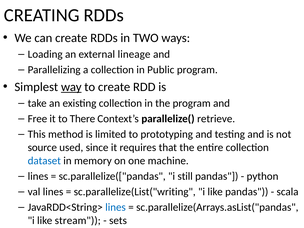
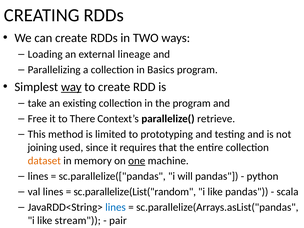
Public: Public -> Basics
source: source -> joining
dataset colour: blue -> orange
one underline: none -> present
still: still -> will
sc.parallelize(List("writing: sc.parallelize(List("writing -> sc.parallelize(List("random
sets: sets -> pair
